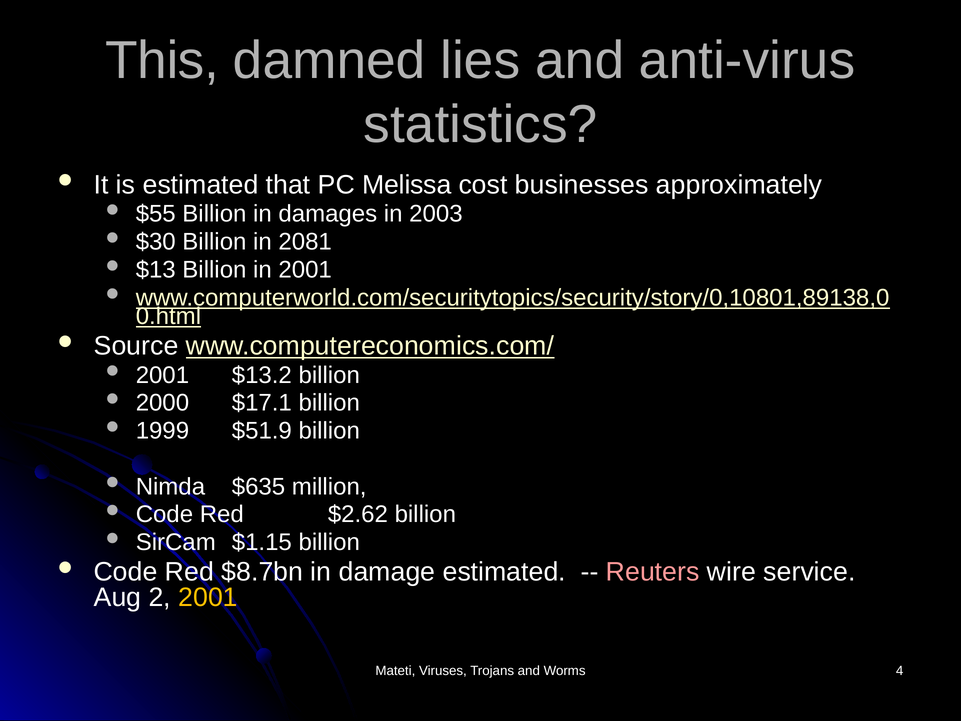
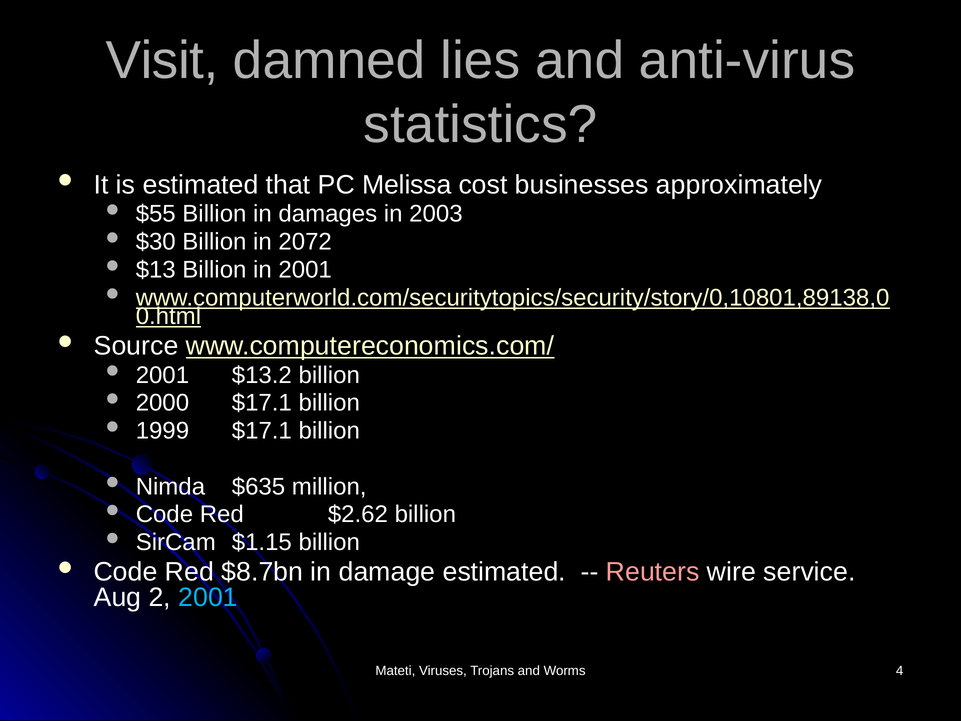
This: This -> Visit
2081: 2081 -> 2072
1999 $51.9: $51.9 -> $17.1
2001 at (208, 597) colour: yellow -> light blue
